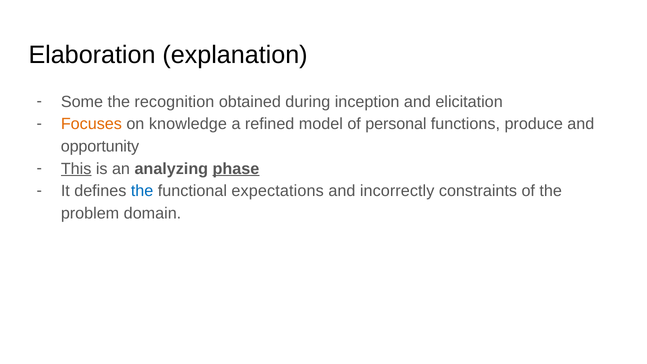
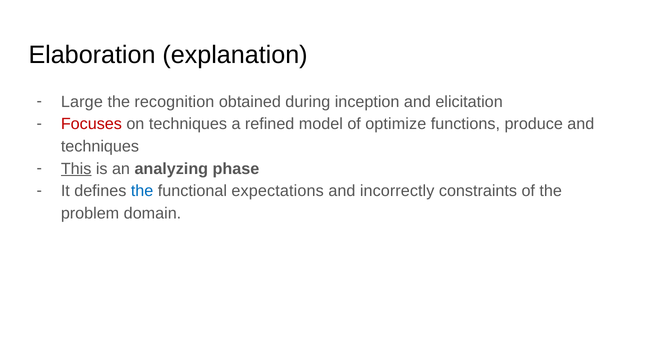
Some: Some -> Large
Focuses colour: orange -> red
on knowledge: knowledge -> techniques
personal: personal -> optimize
opportunity at (100, 146): opportunity -> techniques
phase underline: present -> none
